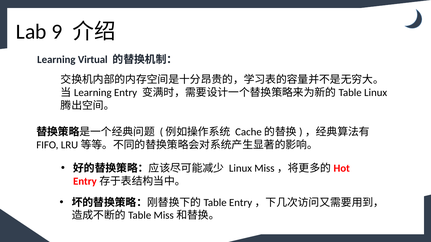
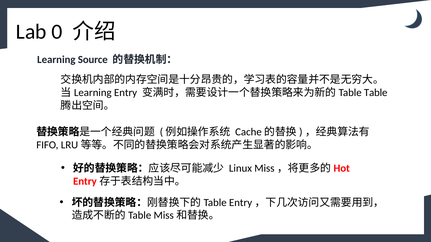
9: 9 -> 0
Virtual: Virtual -> Source
Linux at (376, 93): Linux -> Table
